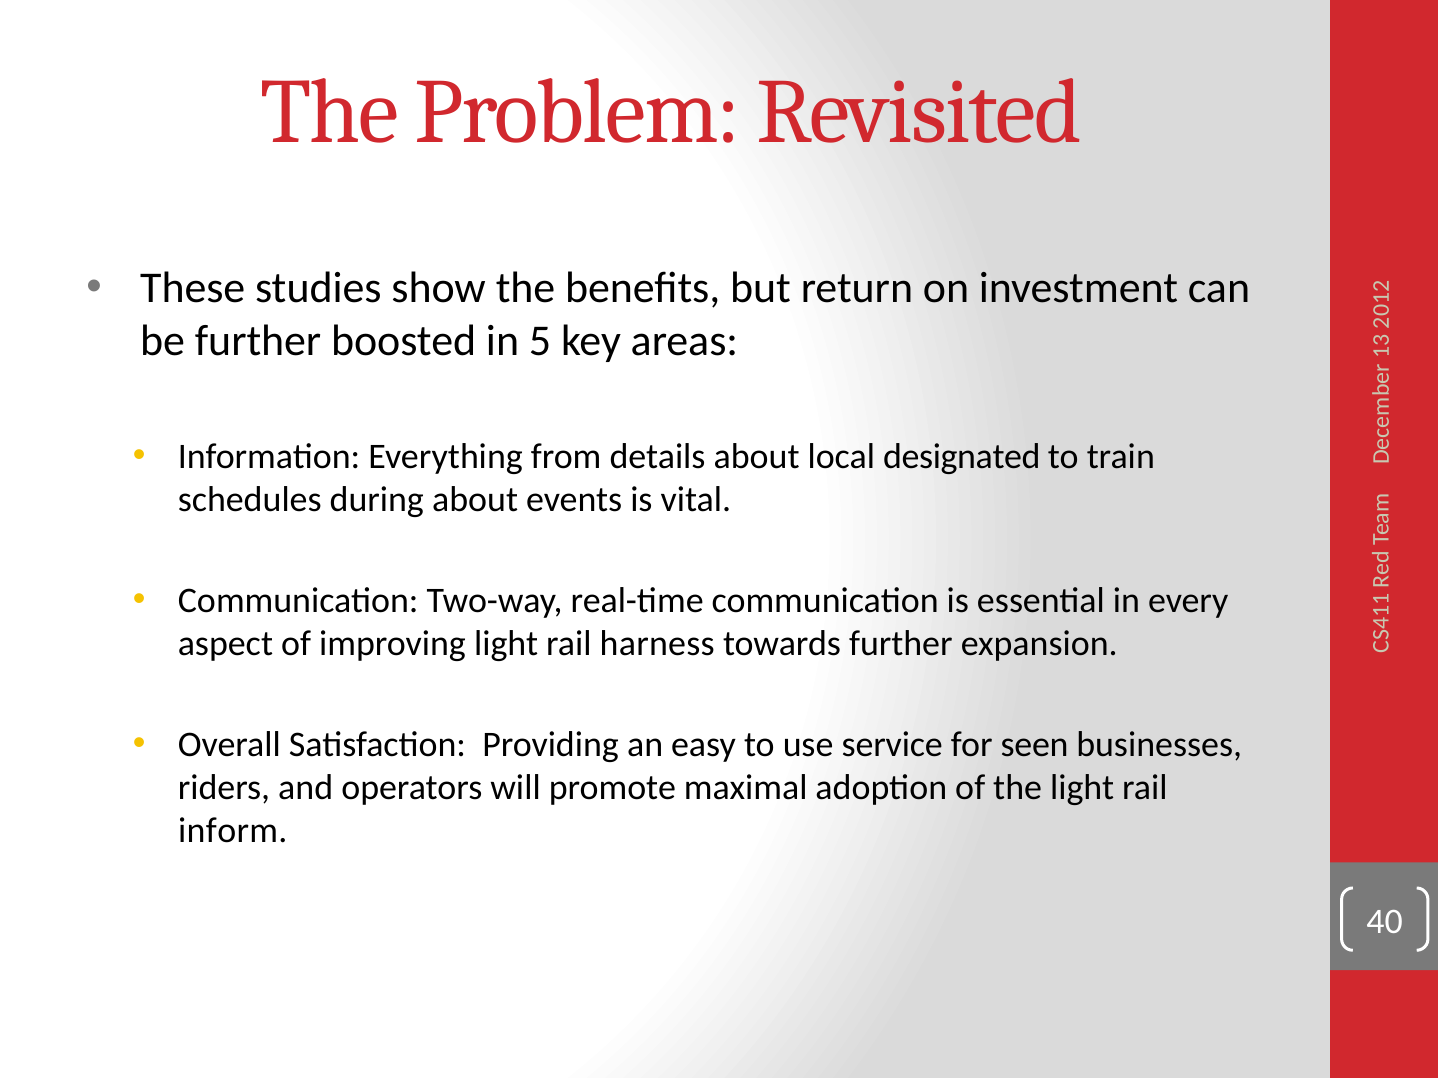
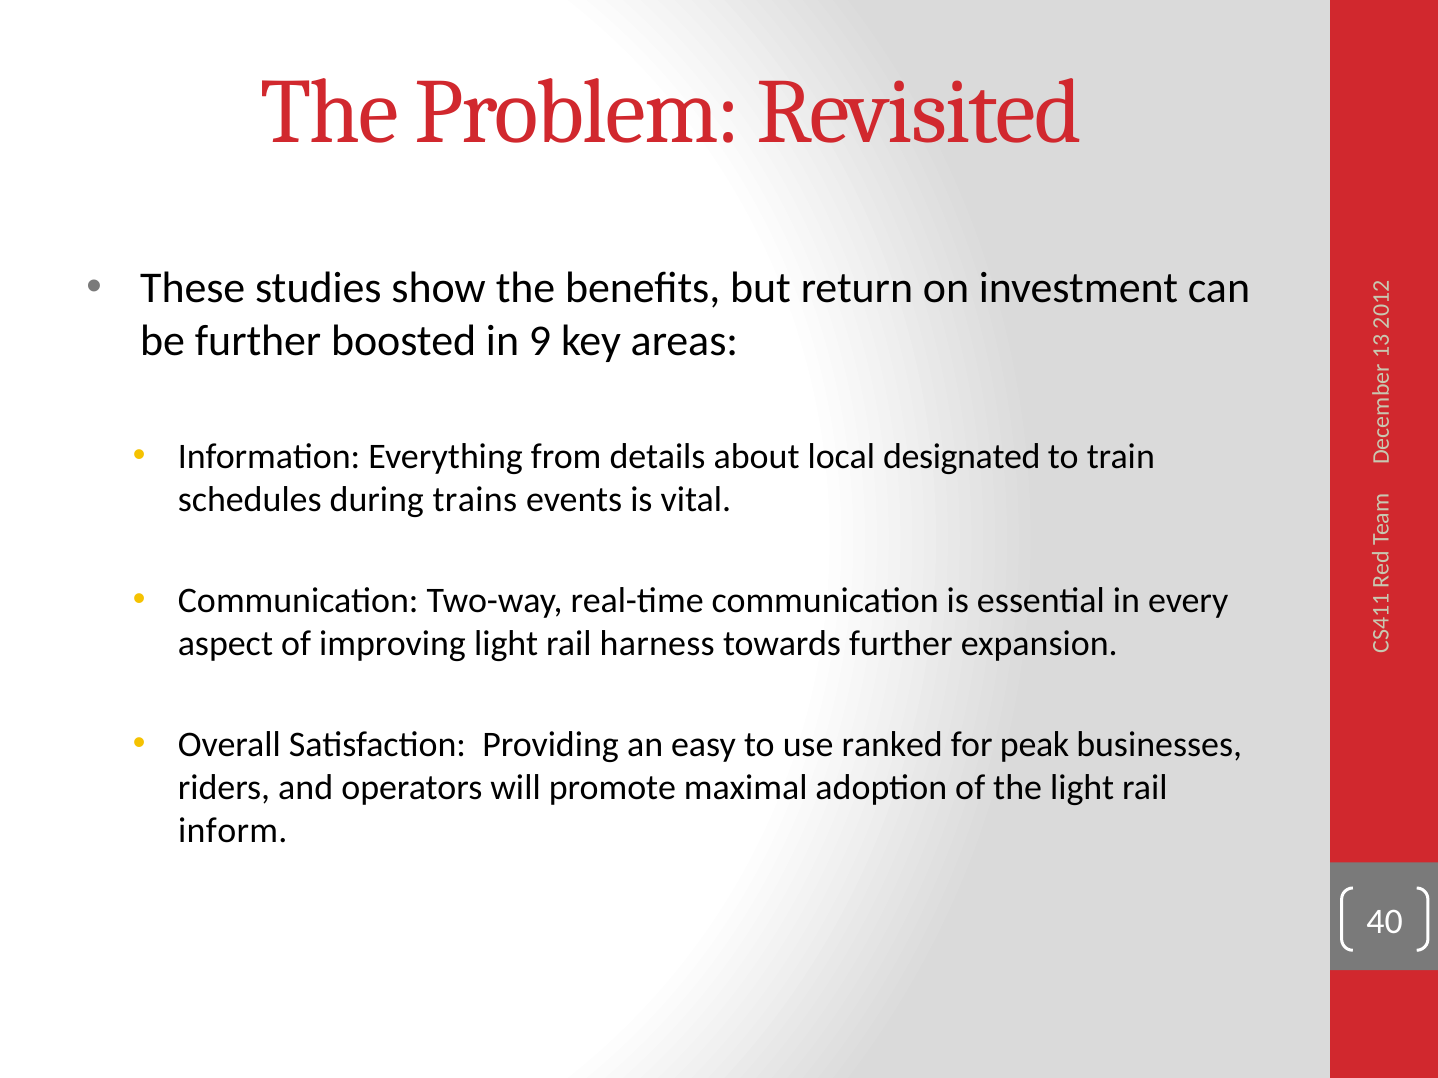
5: 5 -> 9
during about: about -> trains
service: service -> ranked
seen: seen -> peak
